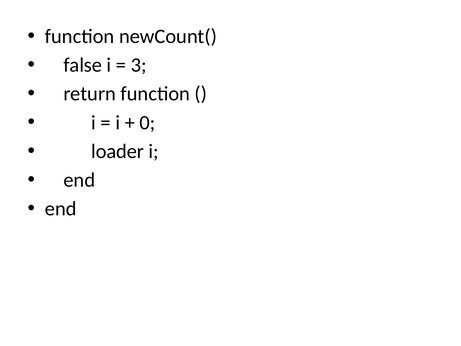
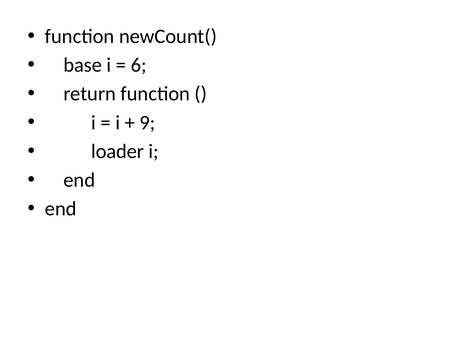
false: false -> base
3: 3 -> 6
0: 0 -> 9
